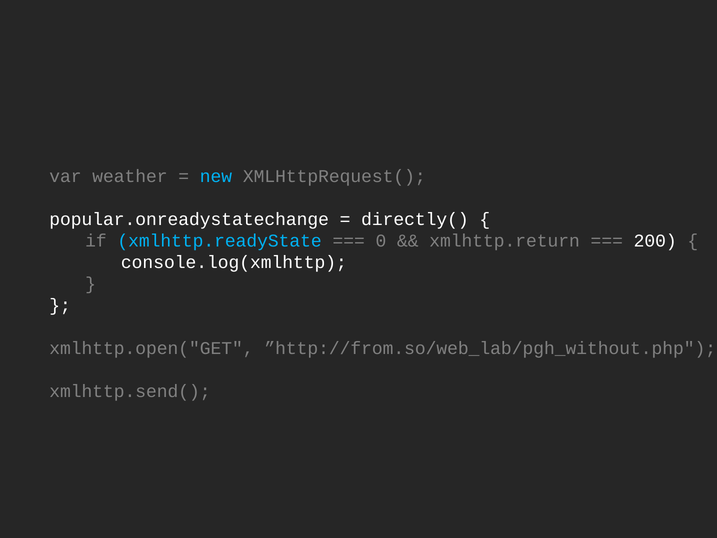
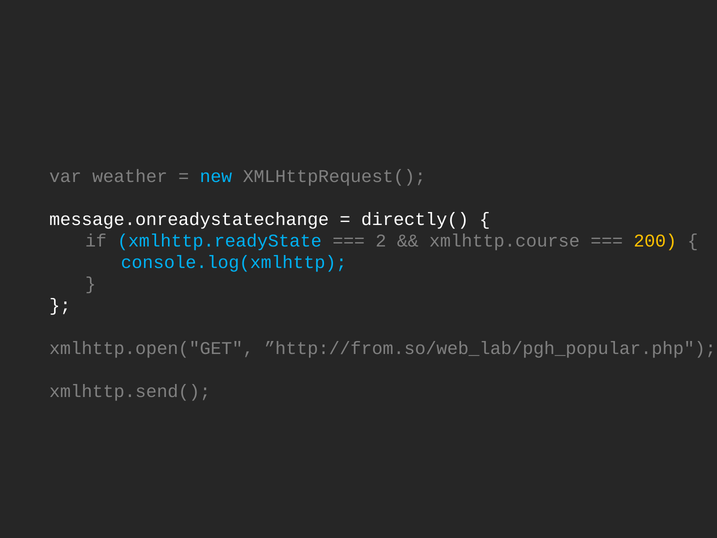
popular.onreadystatechange: popular.onreadystatechange -> message.onreadystatechange
0: 0 -> 2
xmlhttp.return: xmlhttp.return -> xmlhttp.course
200 colour: white -> yellow
console.log(xmlhttp colour: white -> light blue
”http://from.so/web_lab/pgh_without.php: ”http://from.so/web_lab/pgh_without.php -> ”http://from.so/web_lab/pgh_popular.php
